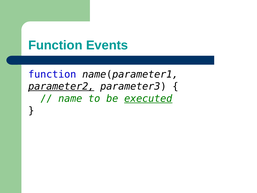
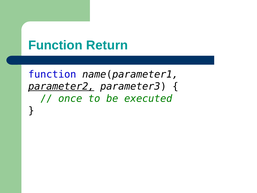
Events: Events -> Return
name: name -> once
executed underline: present -> none
